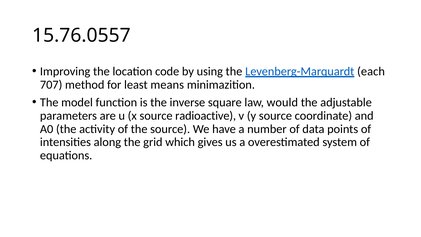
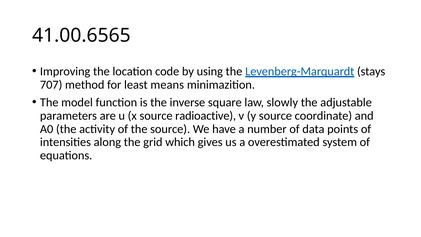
15.76.0557: 15.76.0557 -> 41.00.6565
each: each -> stays
would: would -> slowly
